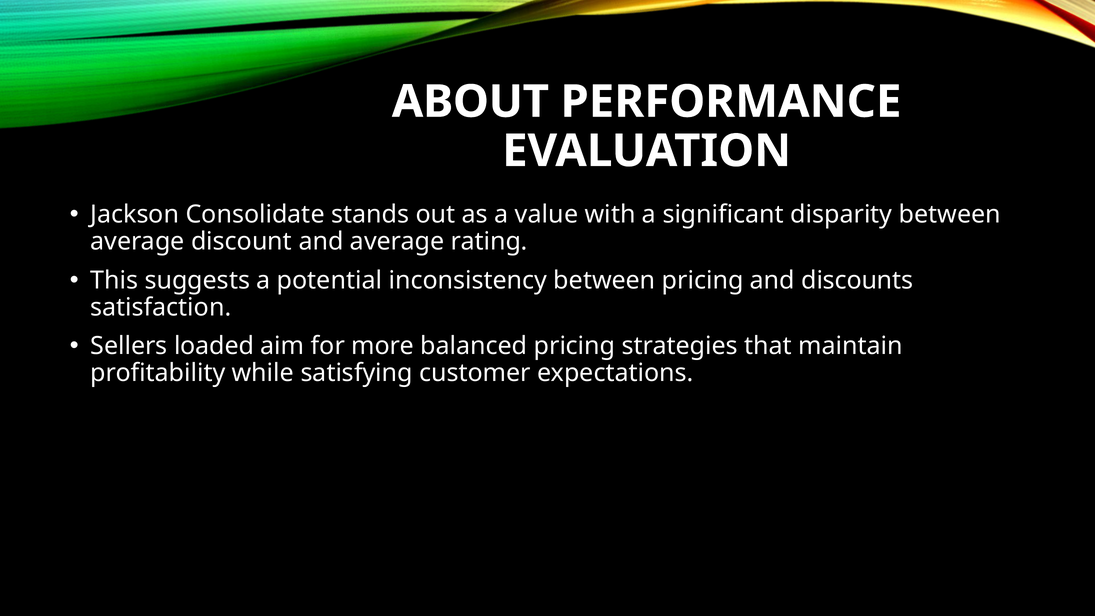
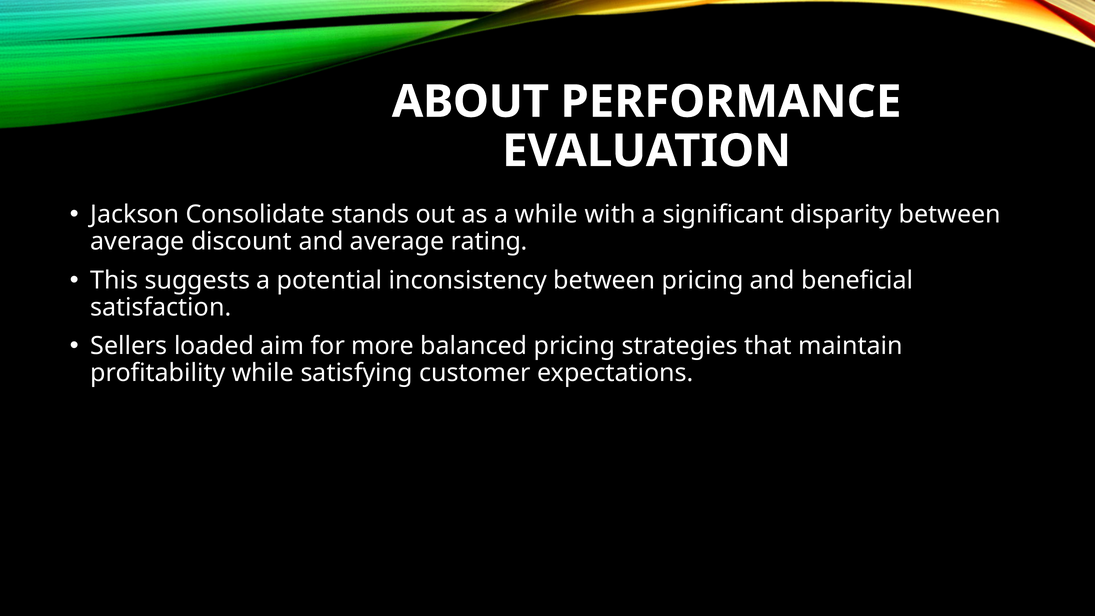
a value: value -> while
discounts: discounts -> beneficial
